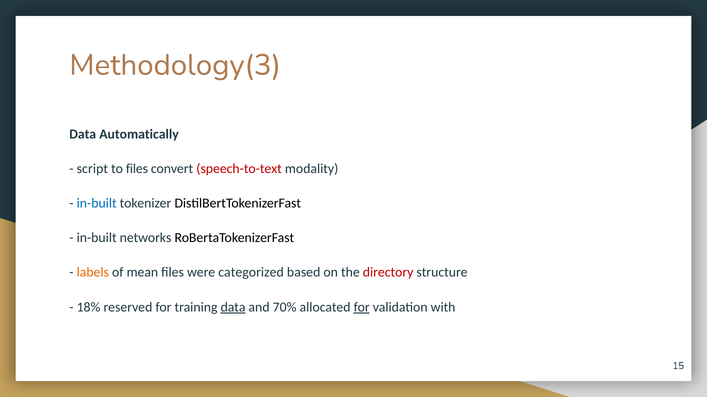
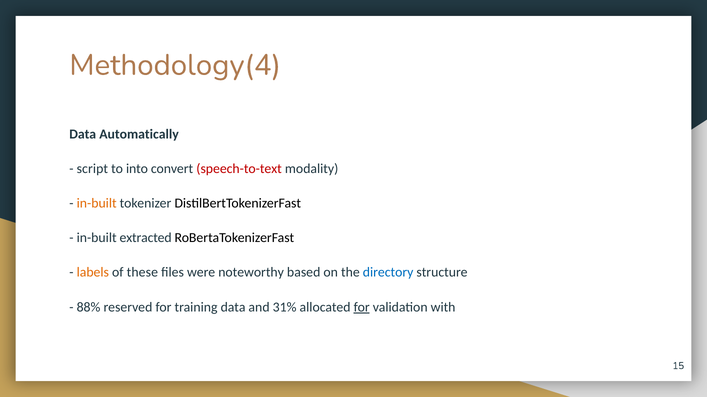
Methodology(3: Methodology(3 -> Methodology(4
to files: files -> into
in-built at (97, 204) colour: blue -> orange
networks: networks -> extracted
mean: mean -> these
categorized: categorized -> noteworthy
directory colour: red -> blue
18%: 18% -> 88%
data at (233, 308) underline: present -> none
70%: 70% -> 31%
